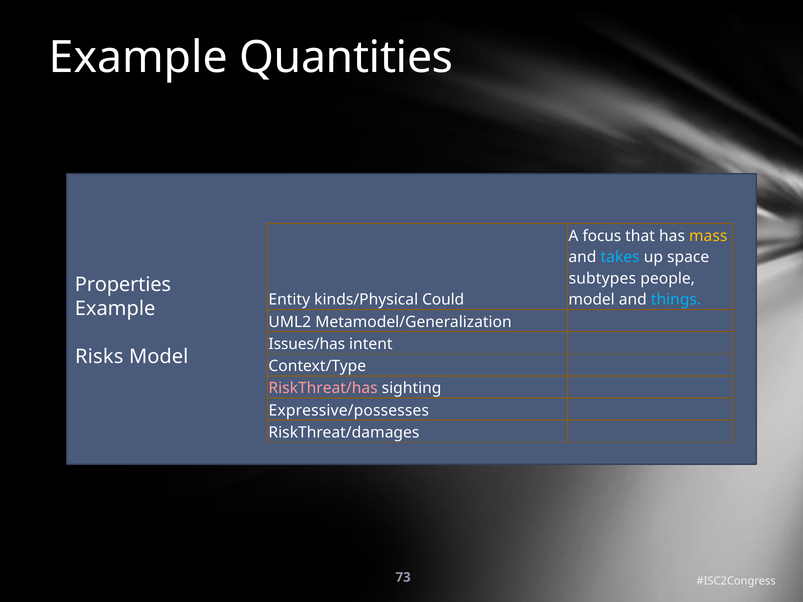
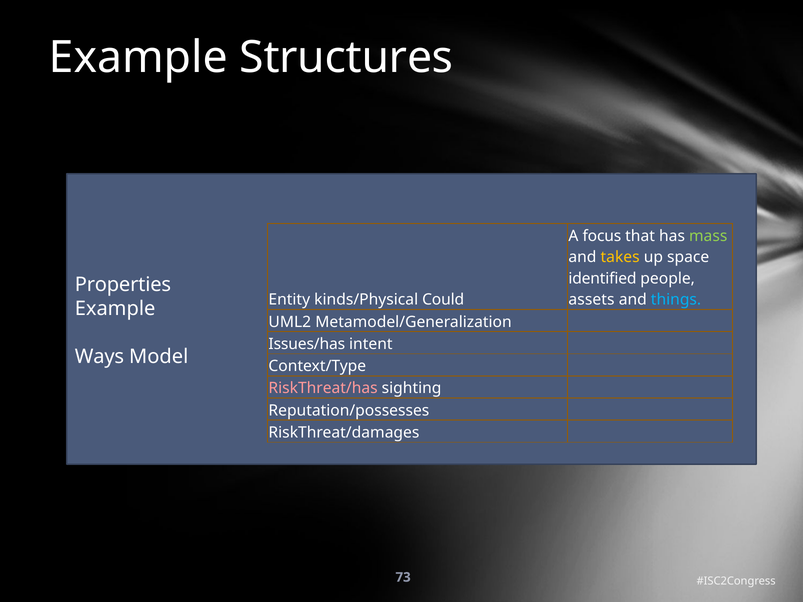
Quantities: Quantities -> Structures
mass colour: yellow -> light green
takes colour: light blue -> yellow
subtypes: subtypes -> identified
model at (592, 300): model -> assets
Risks: Risks -> Ways
Expressive/possesses: Expressive/possesses -> Reputation/possesses
